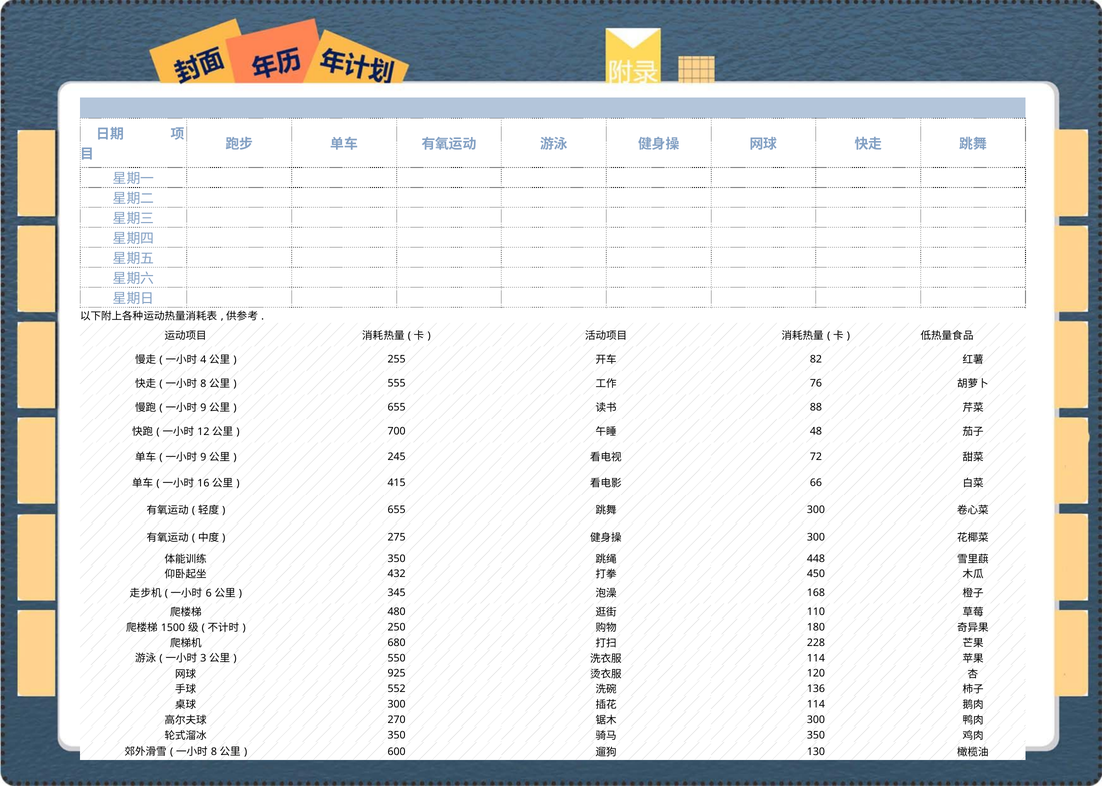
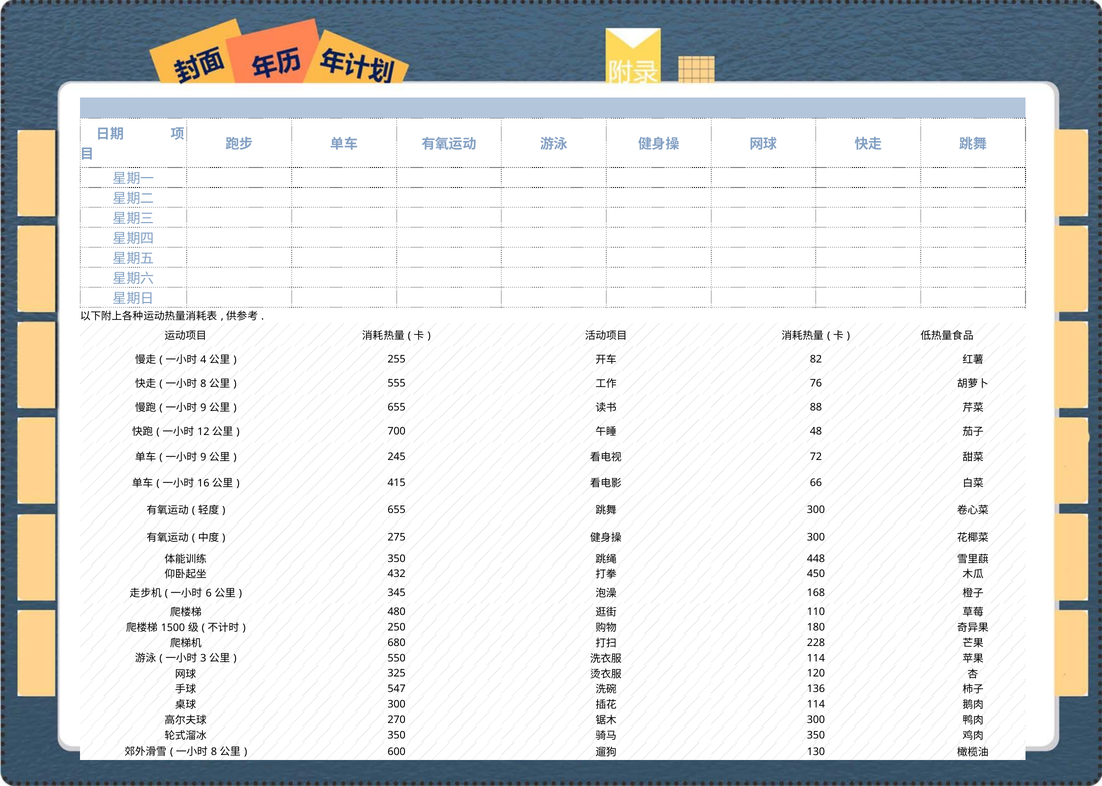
925: 925 -> 325
552: 552 -> 547
